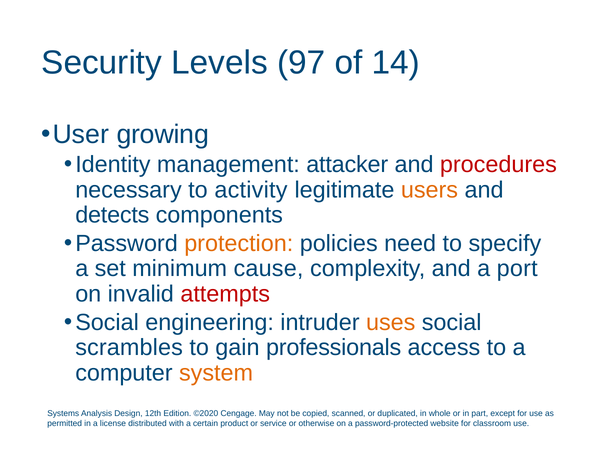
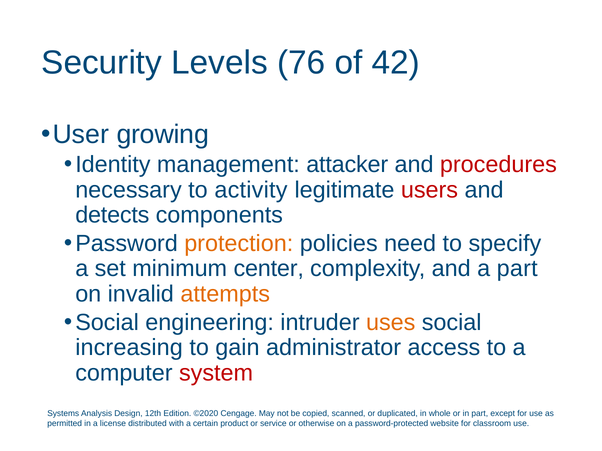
97: 97 -> 76
14: 14 -> 42
users colour: orange -> red
cause: cause -> center
a port: port -> part
attempts colour: red -> orange
scrambles: scrambles -> increasing
professionals: professionals -> administrator
system colour: orange -> red
